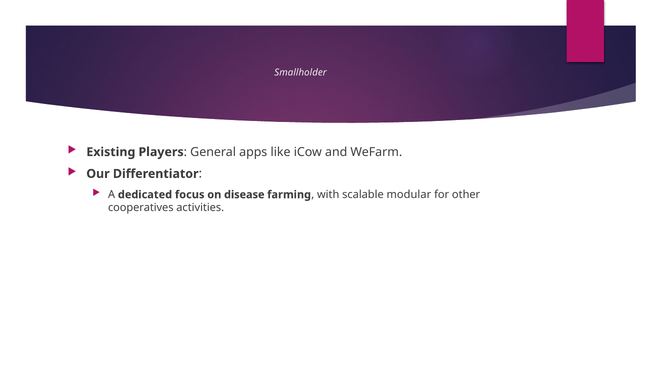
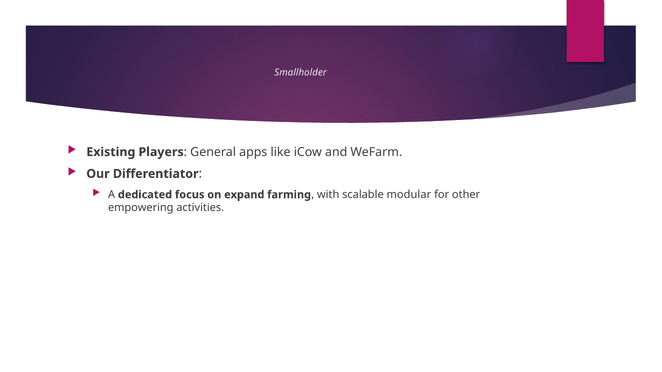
disease: disease -> expand
cooperatives: cooperatives -> empowering
